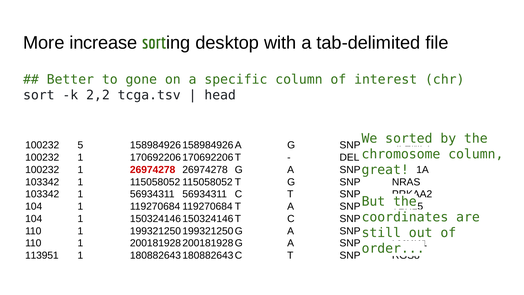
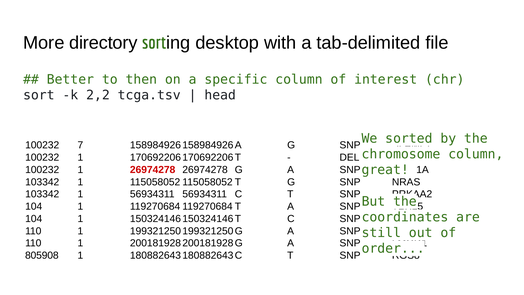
increase: increase -> directory
gone: gone -> then
5: 5 -> 7
113951: 113951 -> 805908
